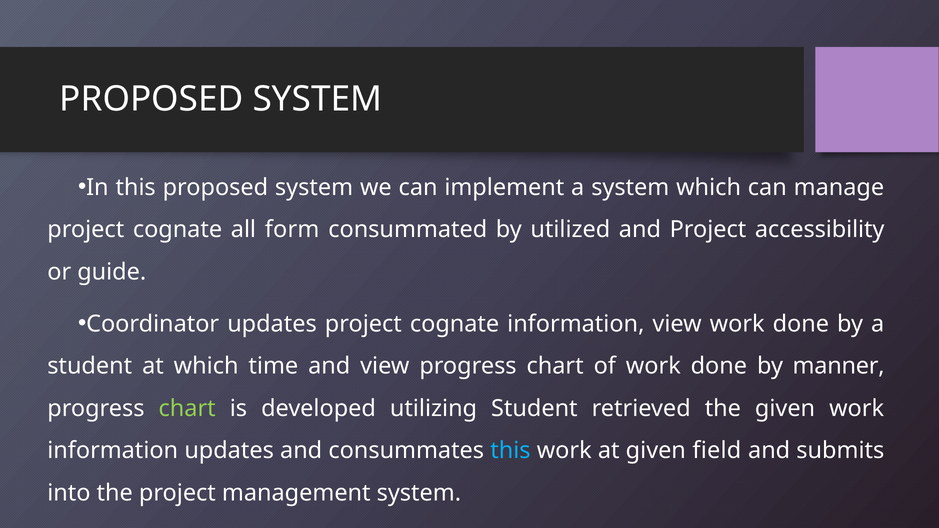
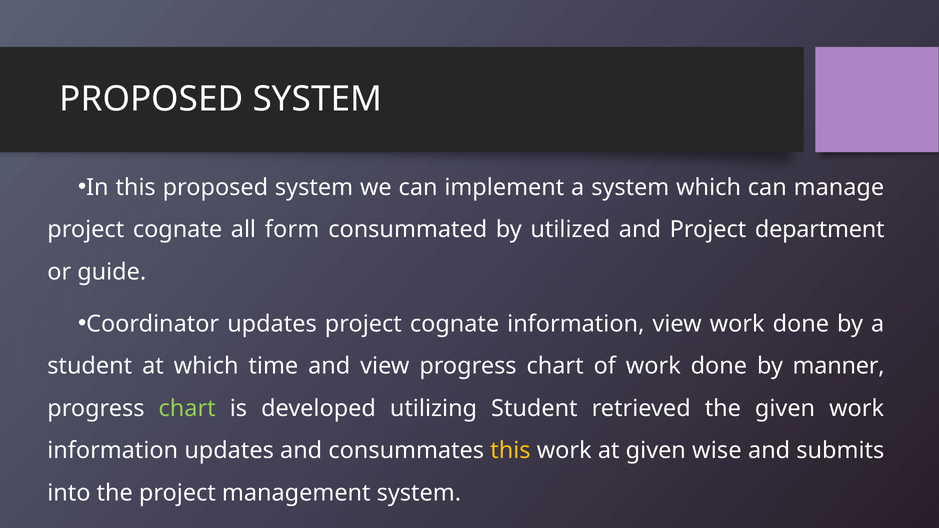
accessibility: accessibility -> department
this at (510, 451) colour: light blue -> yellow
field: field -> wise
